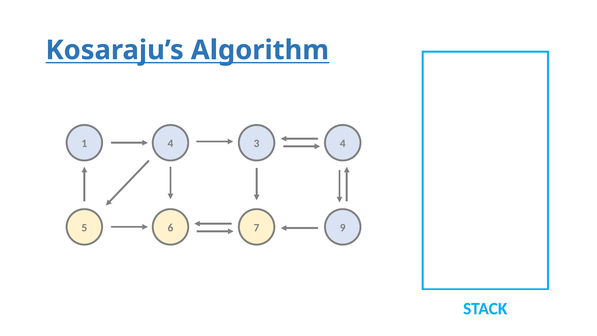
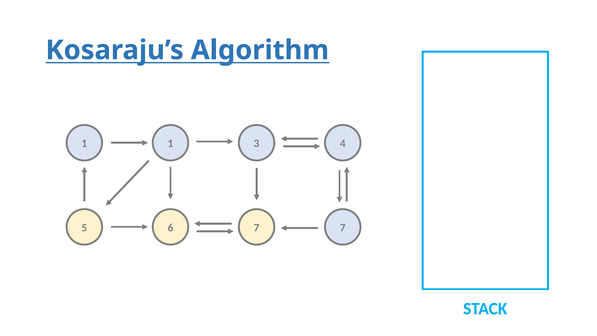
1 4: 4 -> 1
7 9: 9 -> 7
